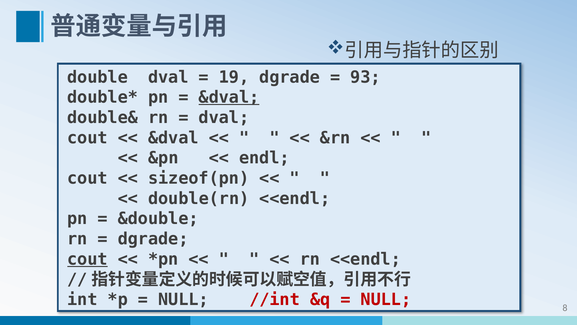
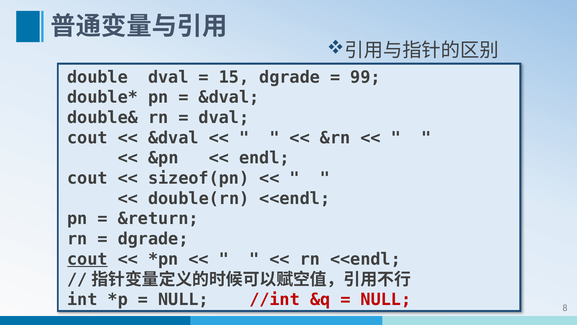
19: 19 -> 15
93: 93 -> 99
&dval at (229, 97) underline: present -> none
&double: &double -> &return
